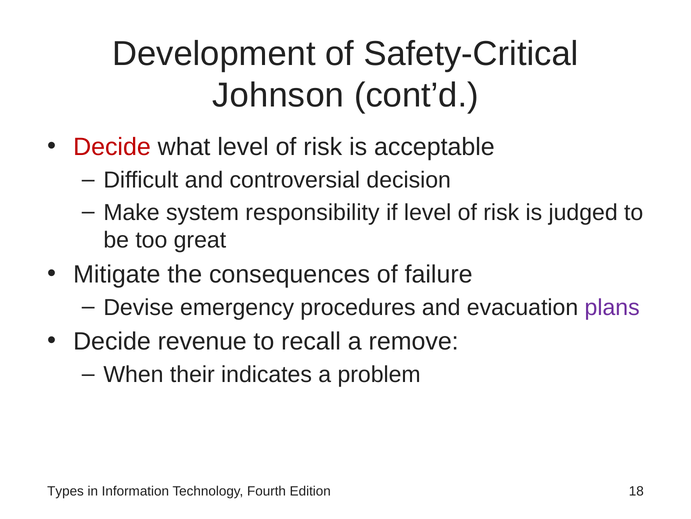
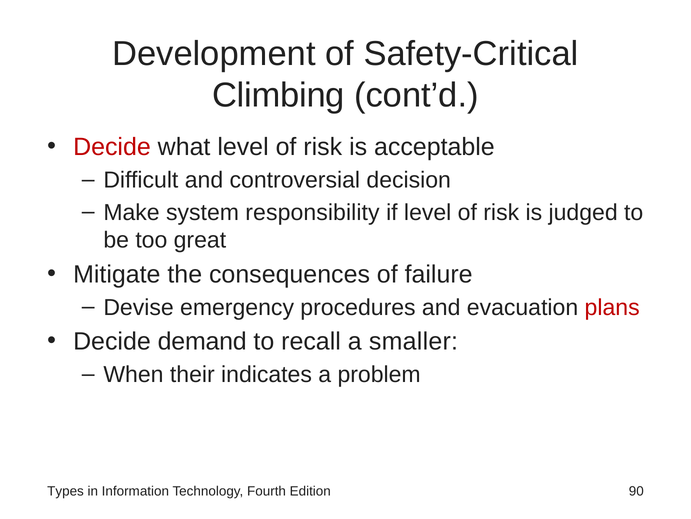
Johnson: Johnson -> Climbing
plans colour: purple -> red
revenue: revenue -> demand
remove: remove -> smaller
18: 18 -> 90
